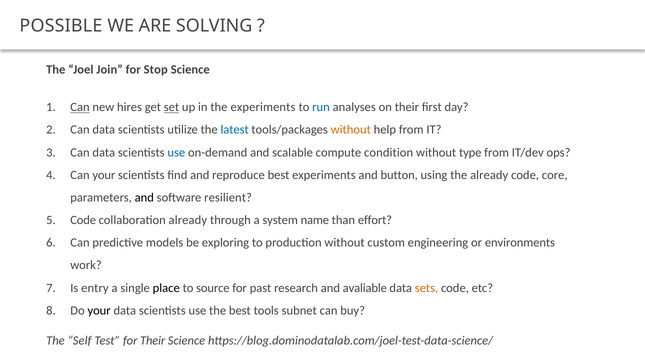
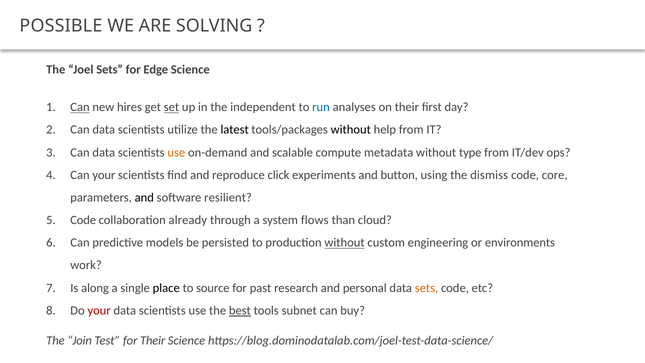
Joel Join: Join -> Sets
Stop: Stop -> Edge
the experiments: experiments -> independent
latest colour: blue -> black
without at (351, 130) colour: orange -> black
use at (176, 152) colour: blue -> orange
condition: condition -> metadata
reproduce best: best -> click
the already: already -> dismiss
name: name -> flows
effort: effort -> cloud
exploring: exploring -> persisted
without at (345, 243) underline: none -> present
entry: entry -> along
avaliable: avaliable -> personal
your at (99, 310) colour: black -> red
best at (240, 310) underline: none -> present
Self: Self -> Join
